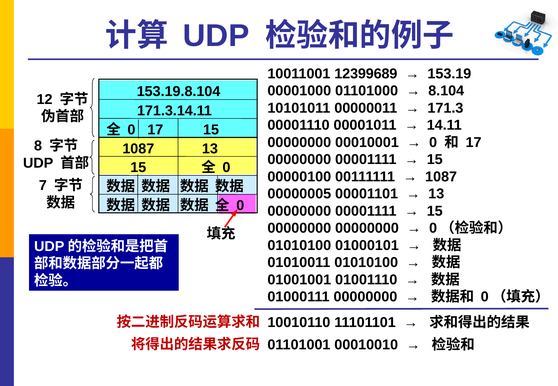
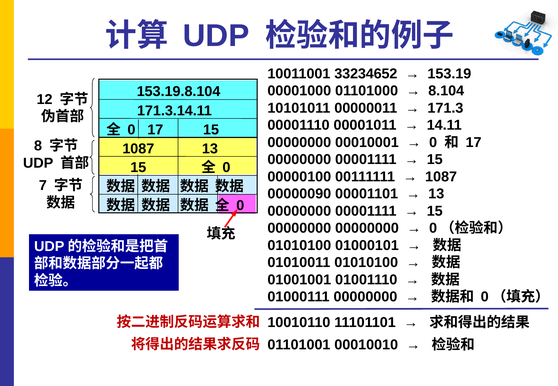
12399689: 12399689 -> 33234652
00000005: 00000005 -> 00000090
